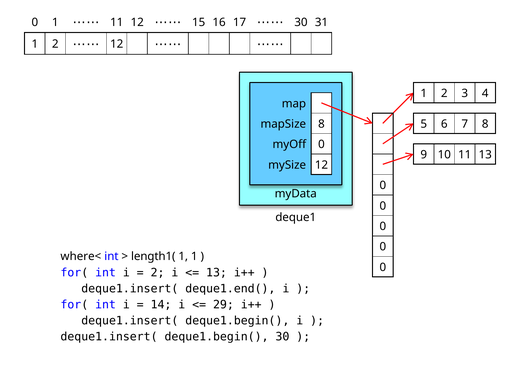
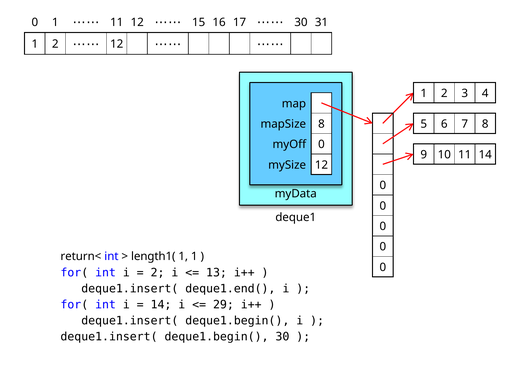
11 13: 13 -> 14
where<: where< -> return<
